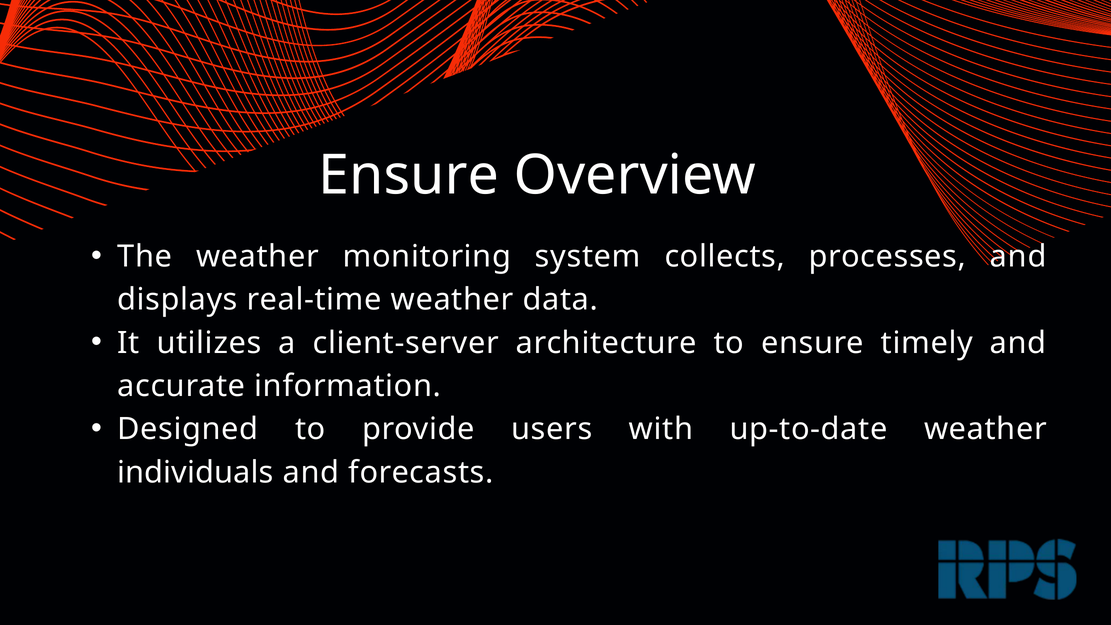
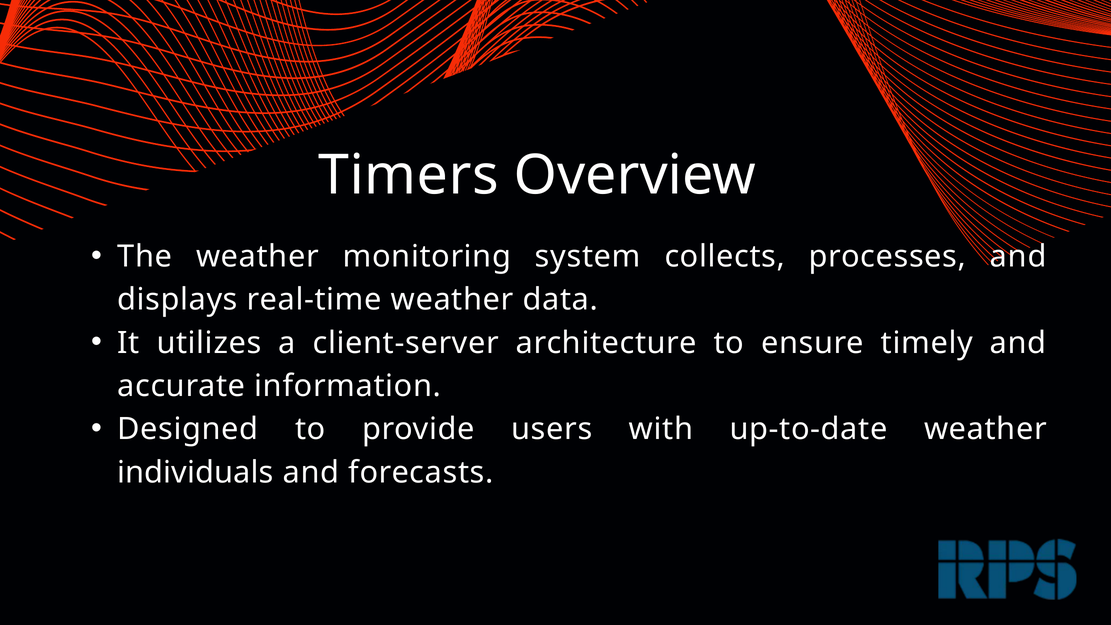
Ensure at (409, 175): Ensure -> Timers
